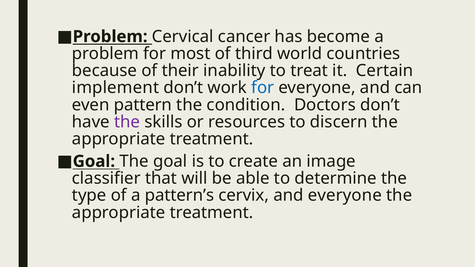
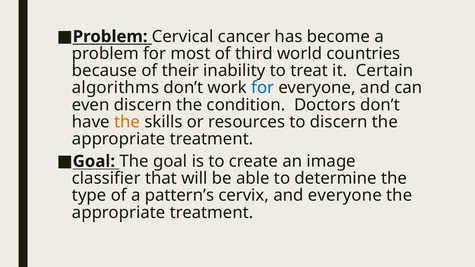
implement: implement -> algorithms
even pattern: pattern -> discern
the at (127, 122) colour: purple -> orange
